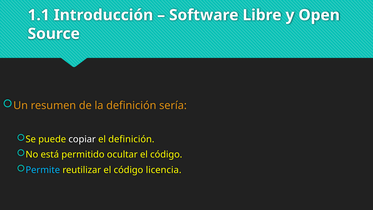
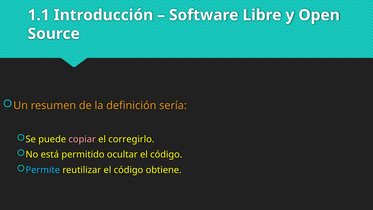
copiar colour: white -> pink
el definición: definición -> corregirlo
licencia: licencia -> obtiene
